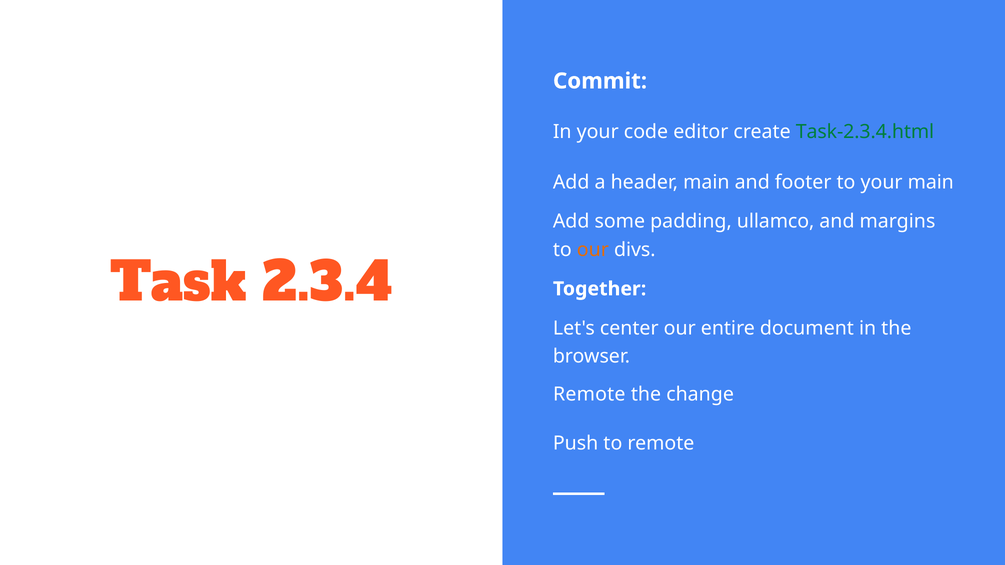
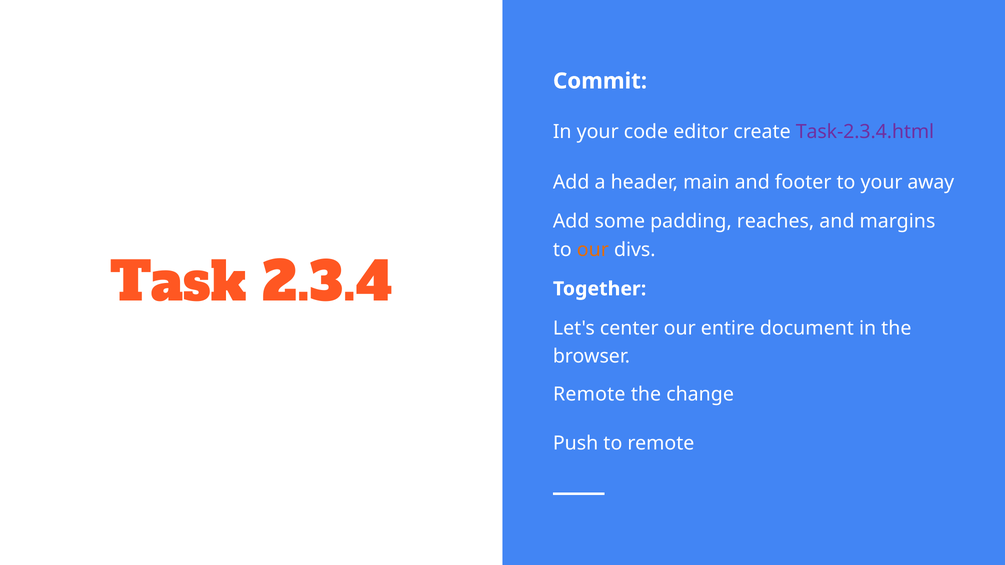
Task-2.3.4.html colour: green -> purple
your main: main -> away
ullamco: ullamco -> reaches
